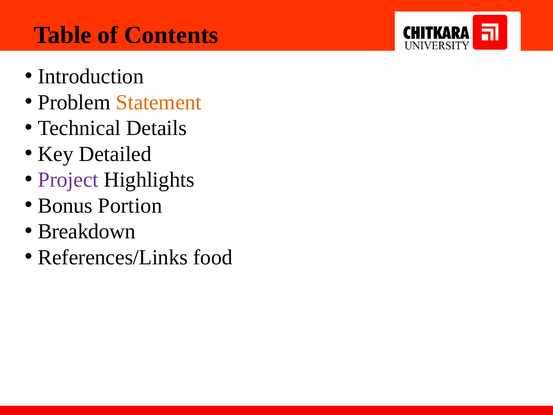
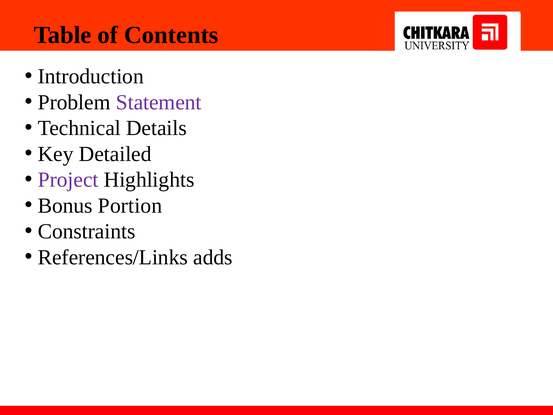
Statement colour: orange -> purple
Breakdown: Breakdown -> Constraints
food: food -> adds
